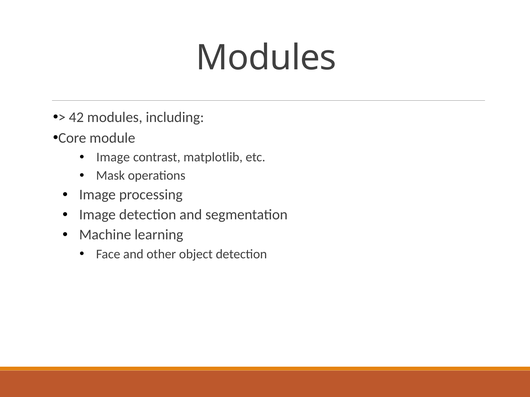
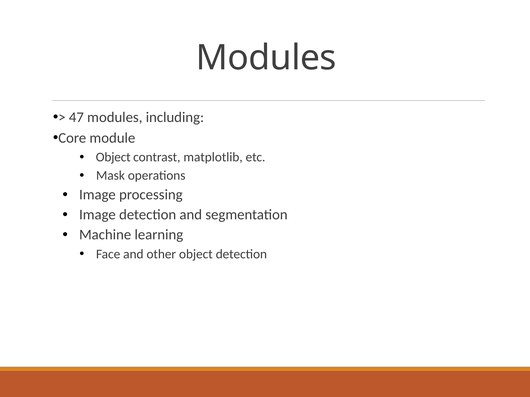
42: 42 -> 47
Image at (113, 157): Image -> Object
